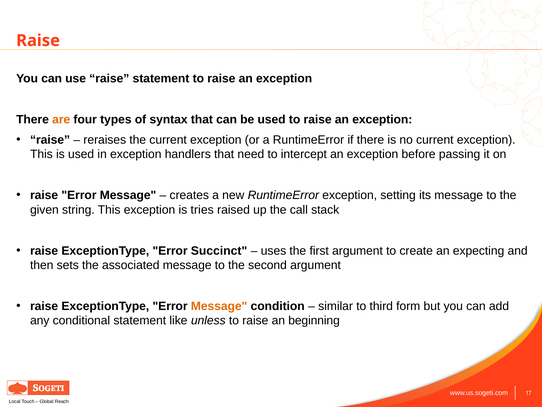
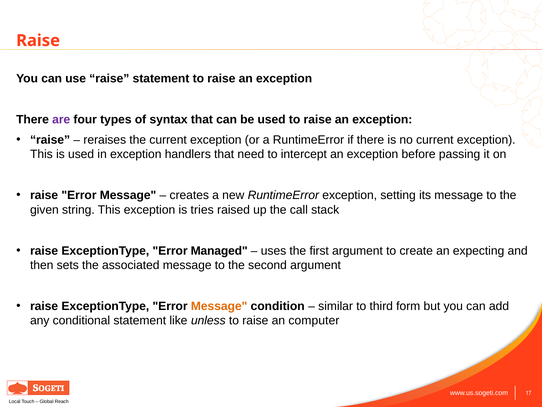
are colour: orange -> purple
Succinct: Succinct -> Managed
beginning: beginning -> computer
